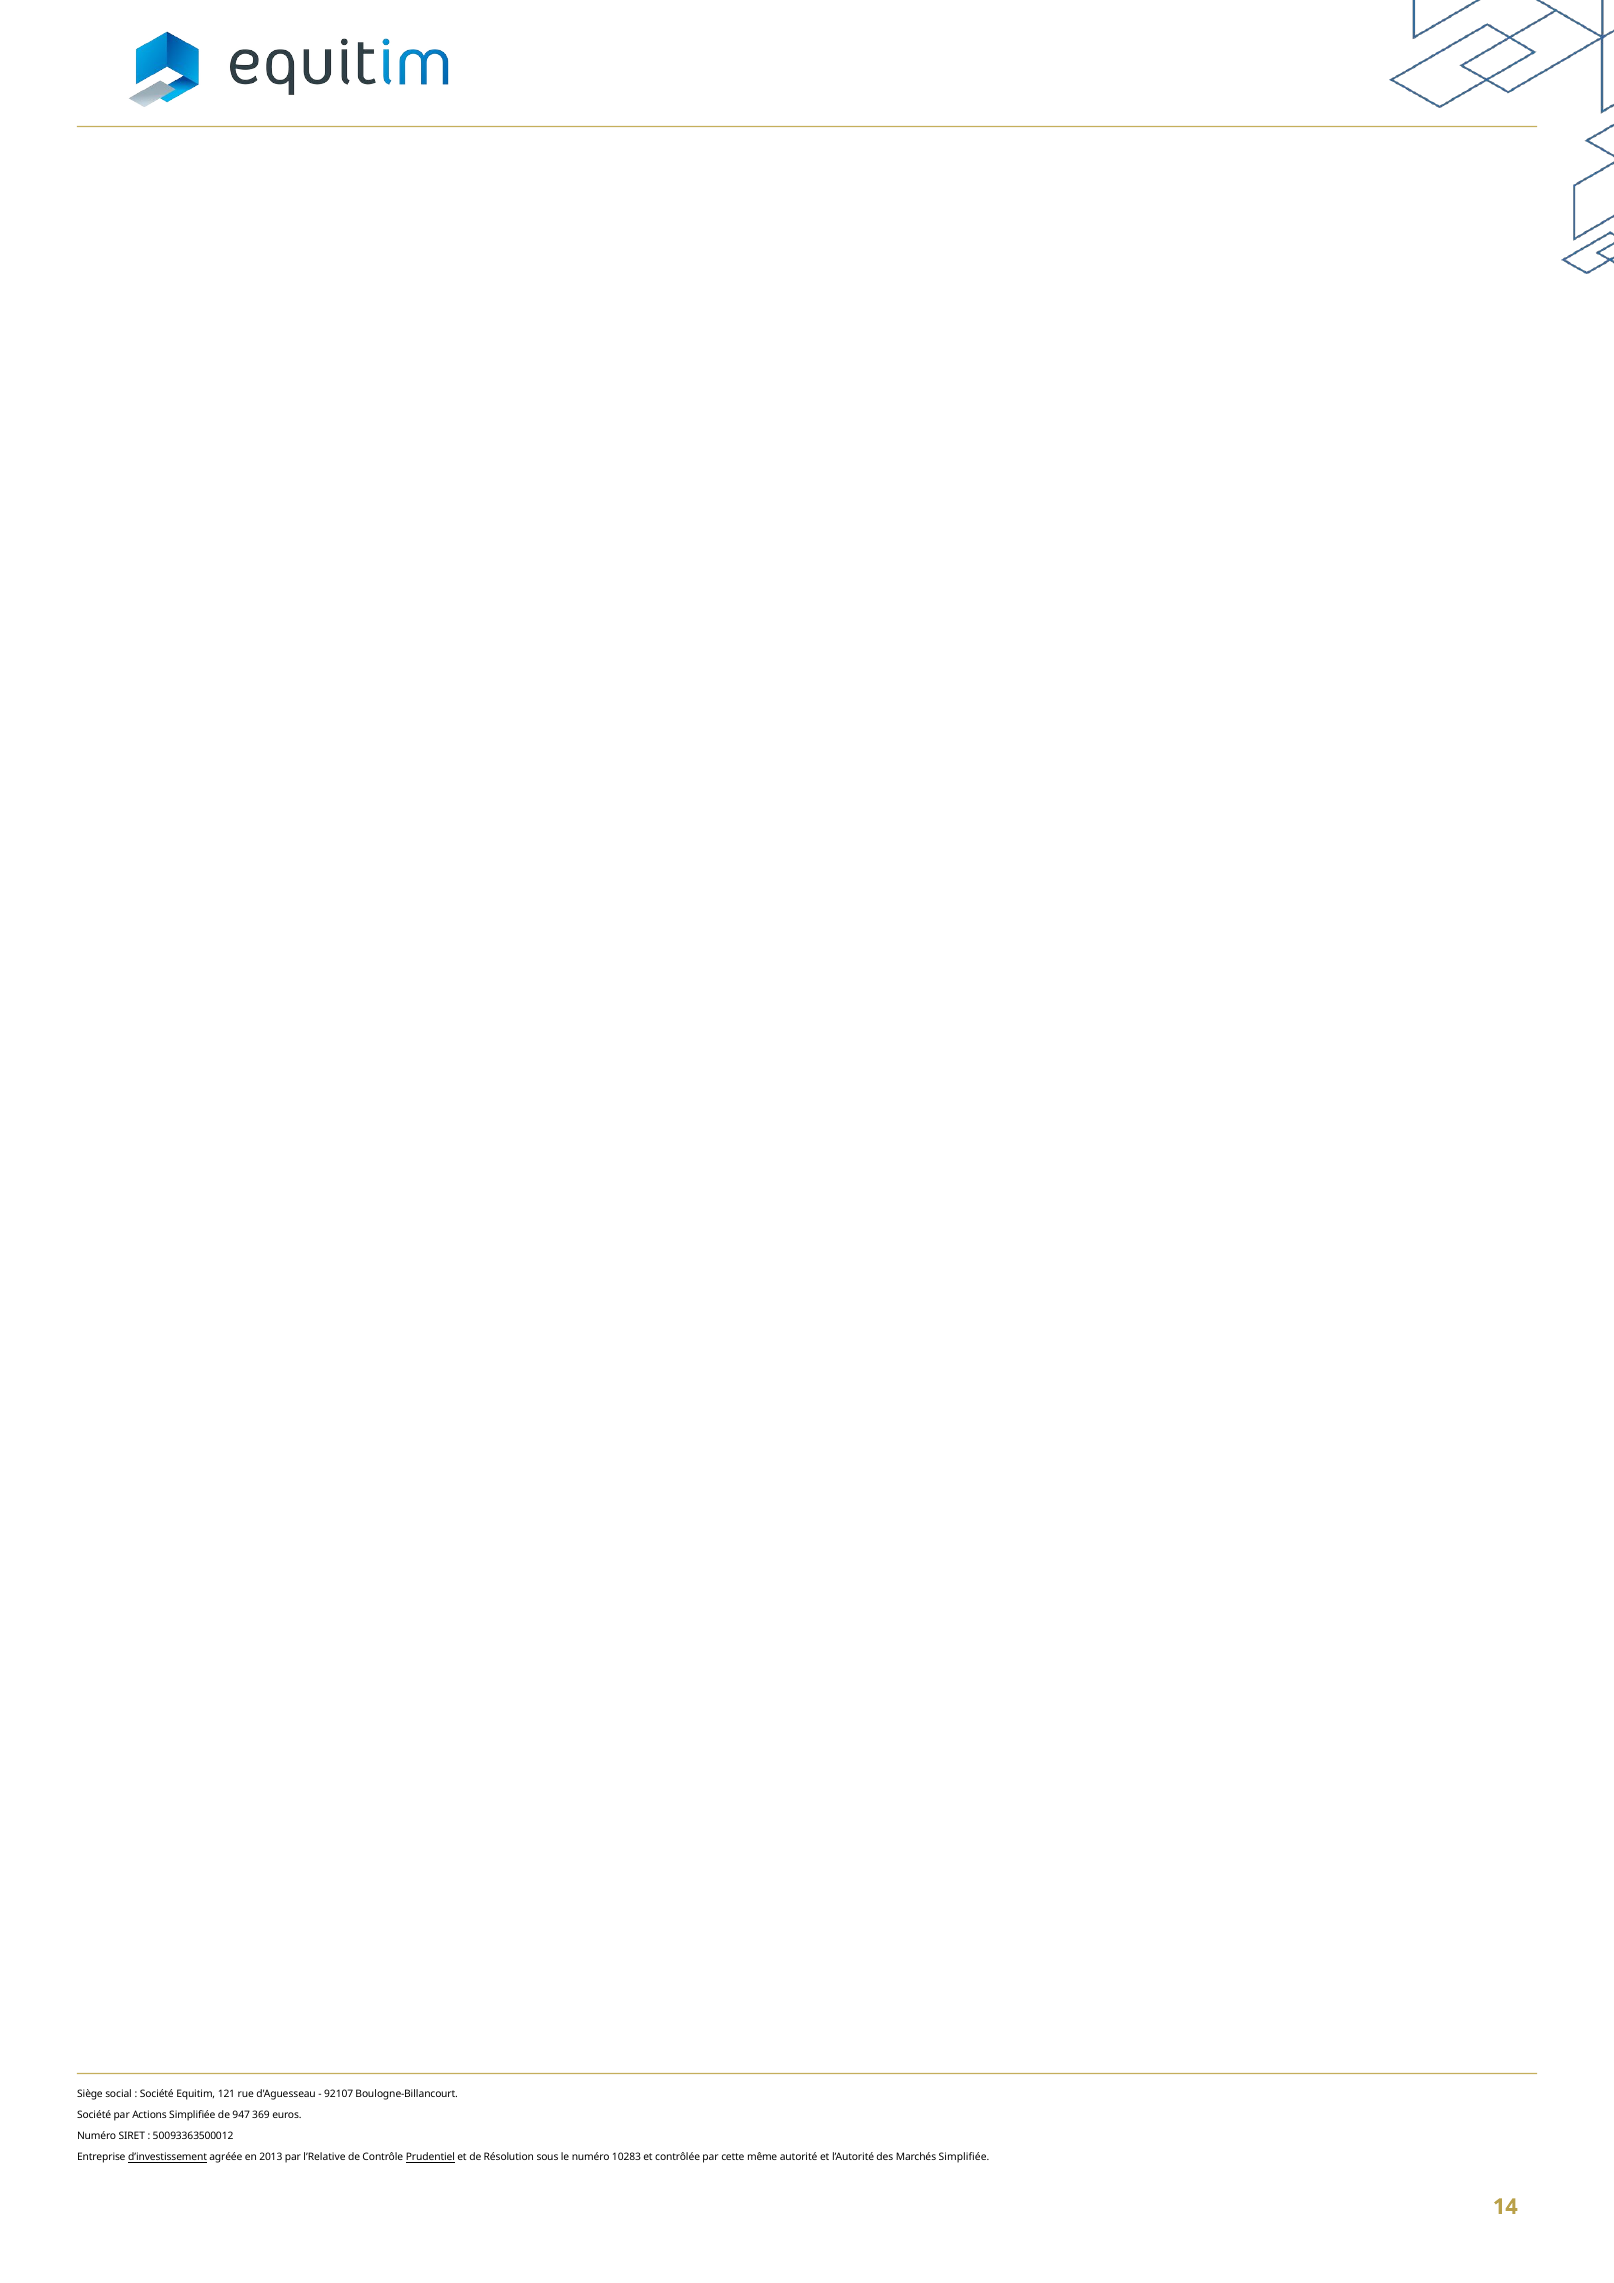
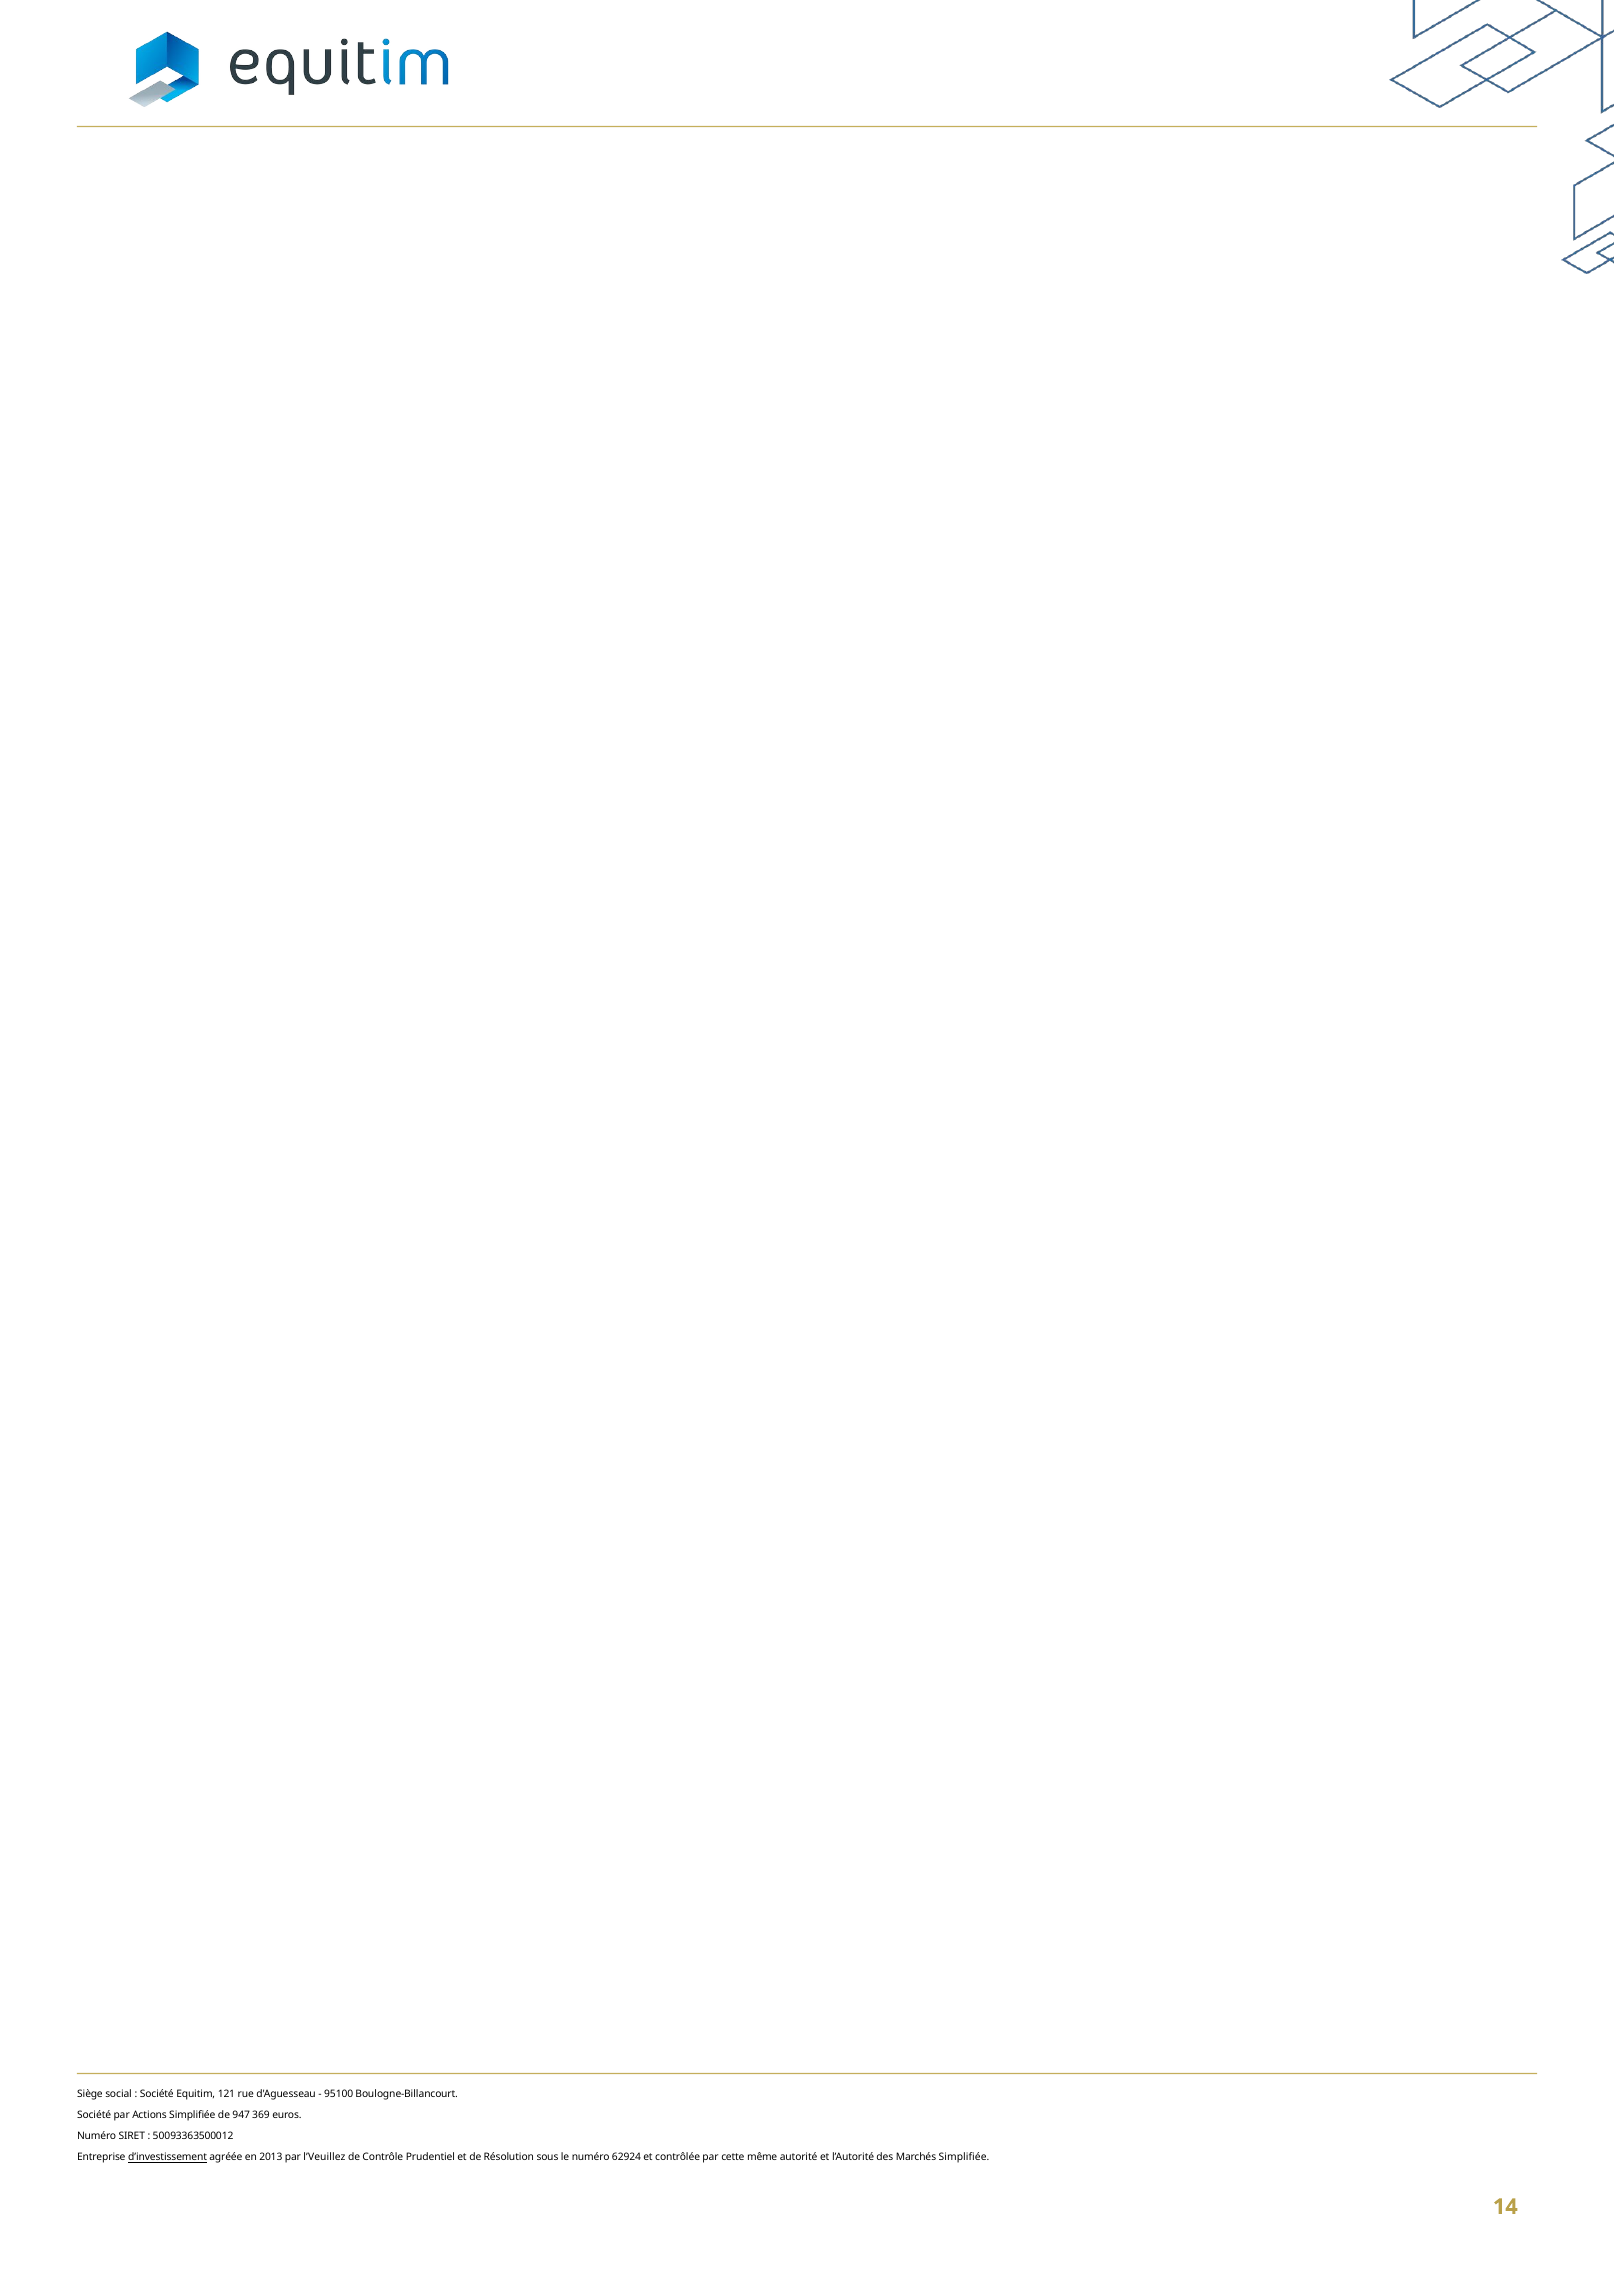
92107: 92107 -> 95100
l’Relative: l’Relative -> l’Veuillez
Prudentiel underline: present -> none
10283: 10283 -> 62924
